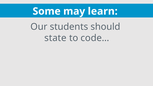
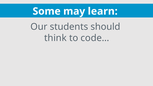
state: state -> think
